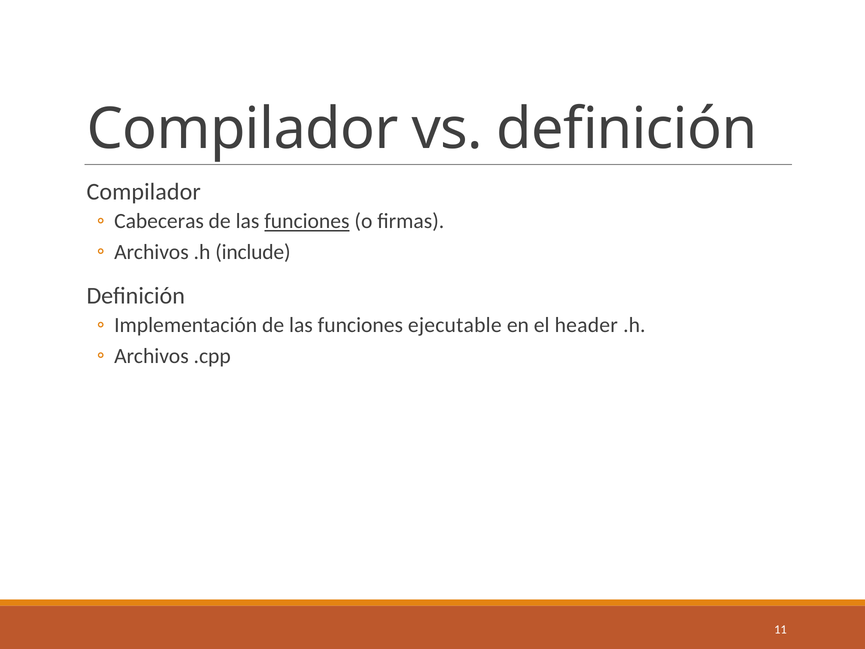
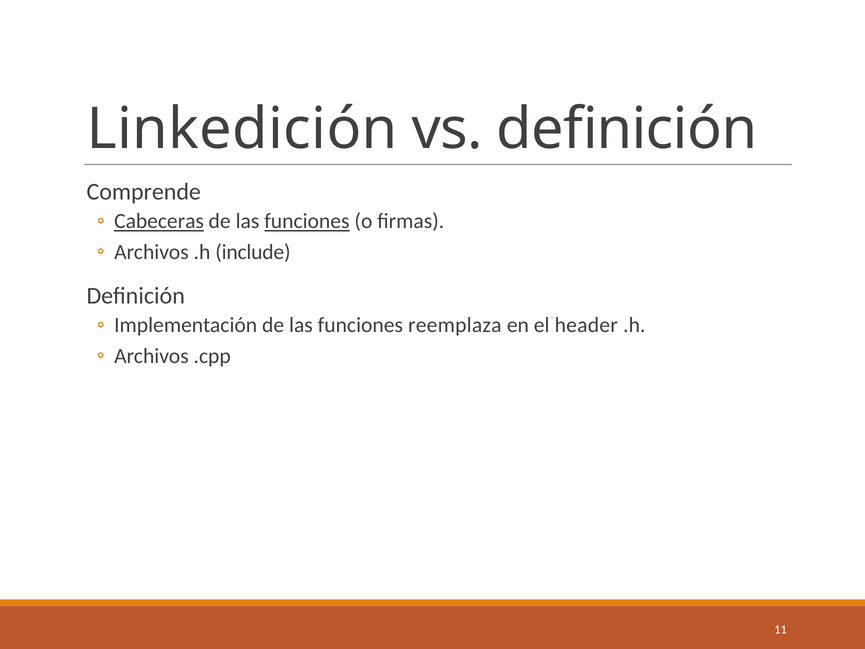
Compilador at (242, 129): Compilador -> Linkedición
Compilador at (144, 192): Compilador -> Comprende
Cabeceras underline: none -> present
ejecutable: ejecutable -> reemplaza
